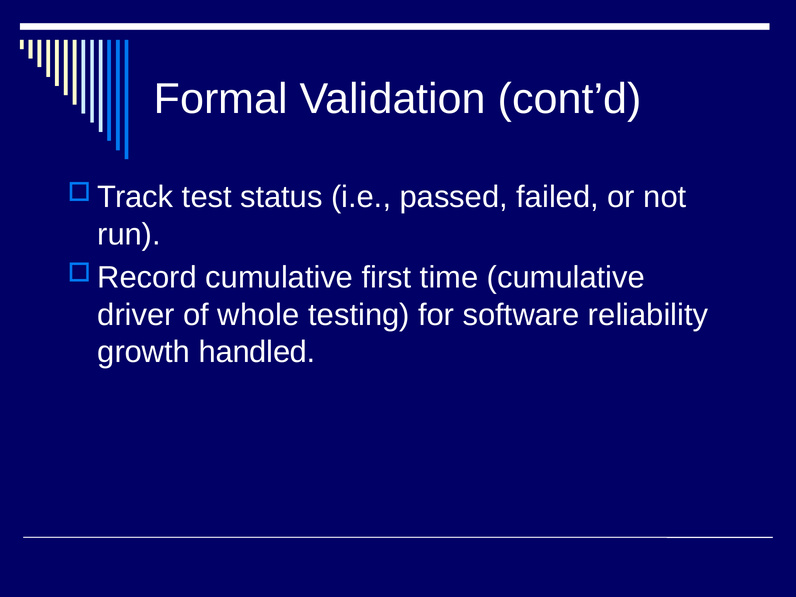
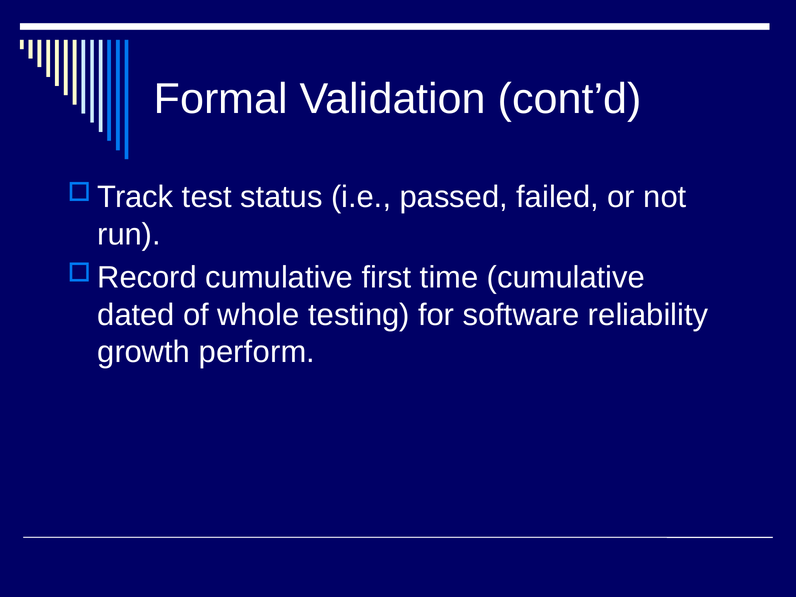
driver: driver -> dated
handled: handled -> perform
